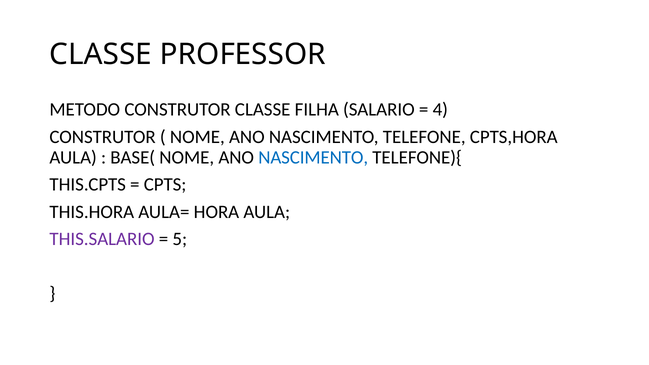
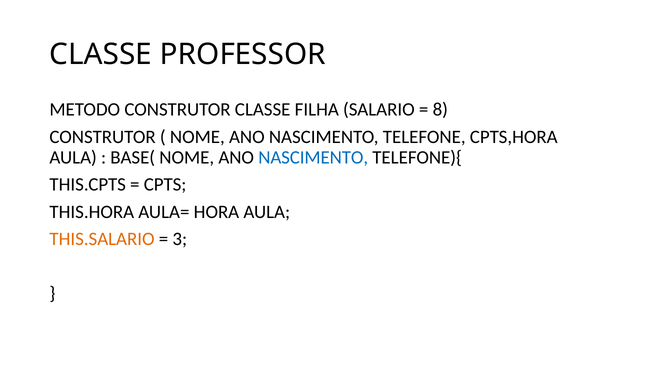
4: 4 -> 8
THIS.SALARIO colour: purple -> orange
5: 5 -> 3
